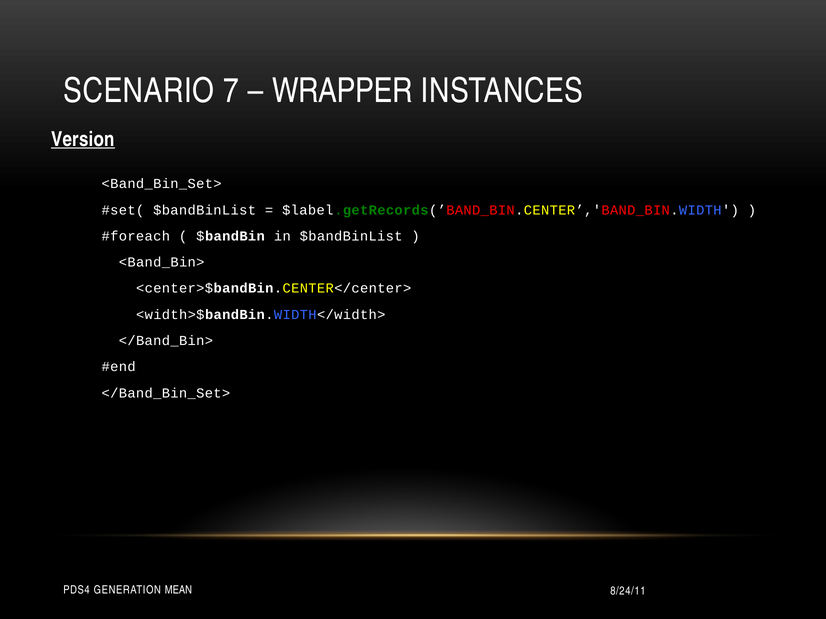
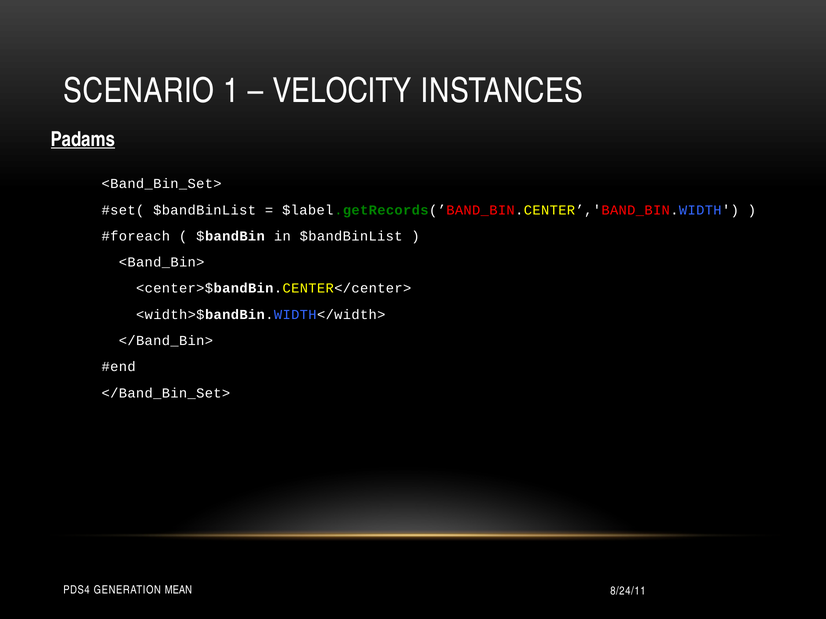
7: 7 -> 1
WRAPPER: WRAPPER -> VELOCITY
Version: Version -> Padams
